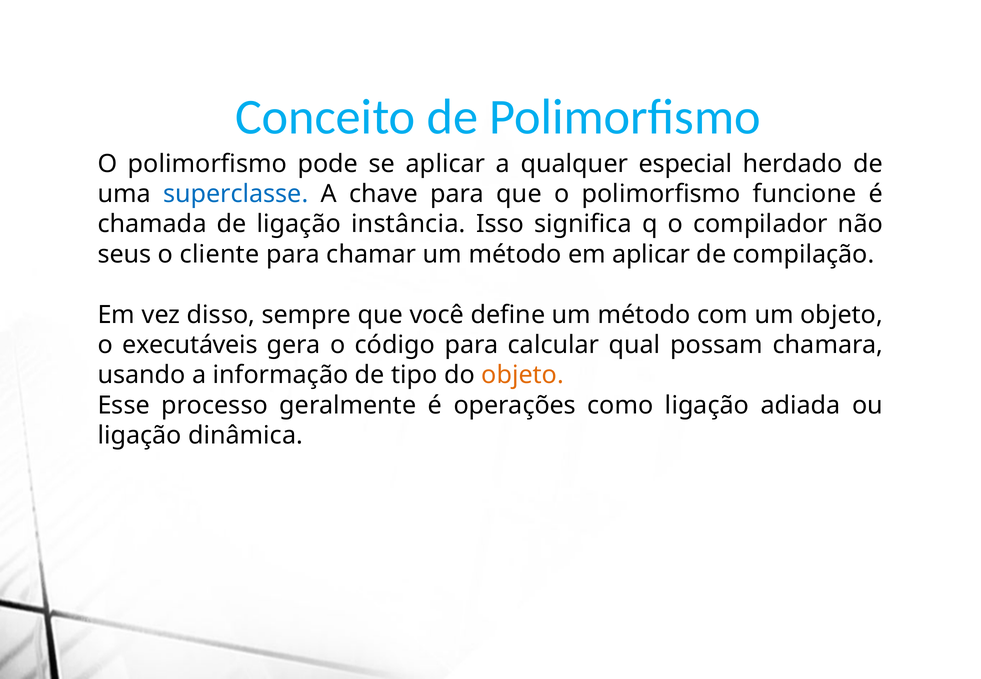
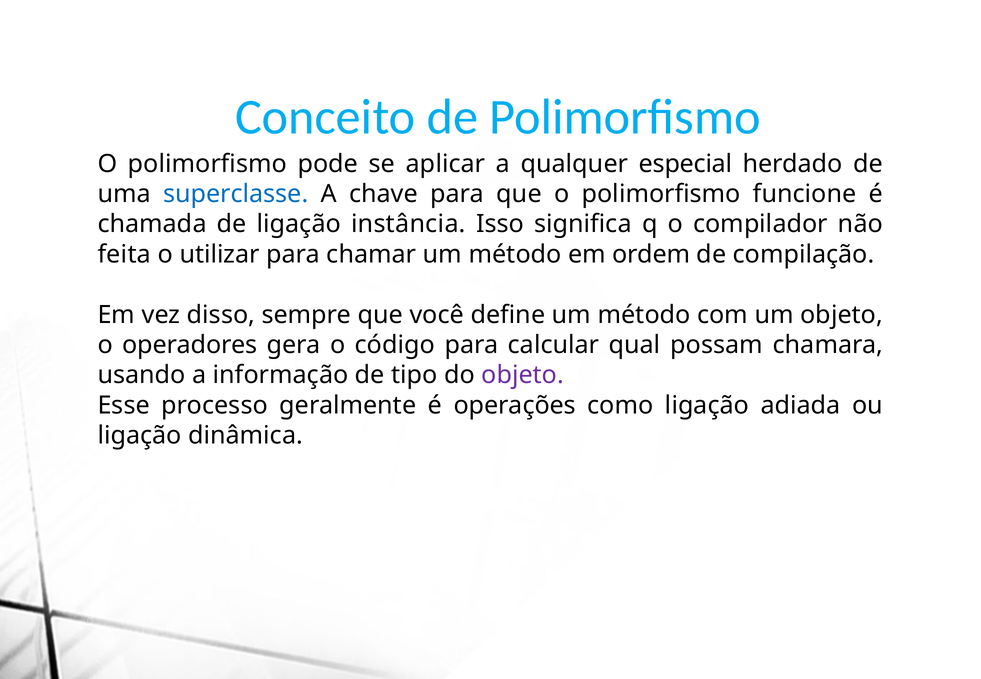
seus: seus -> feita
cliente: cliente -> utilizar
em aplicar: aplicar -> ordem
executáveis: executáveis -> operadores
objeto at (523, 375) colour: orange -> purple
